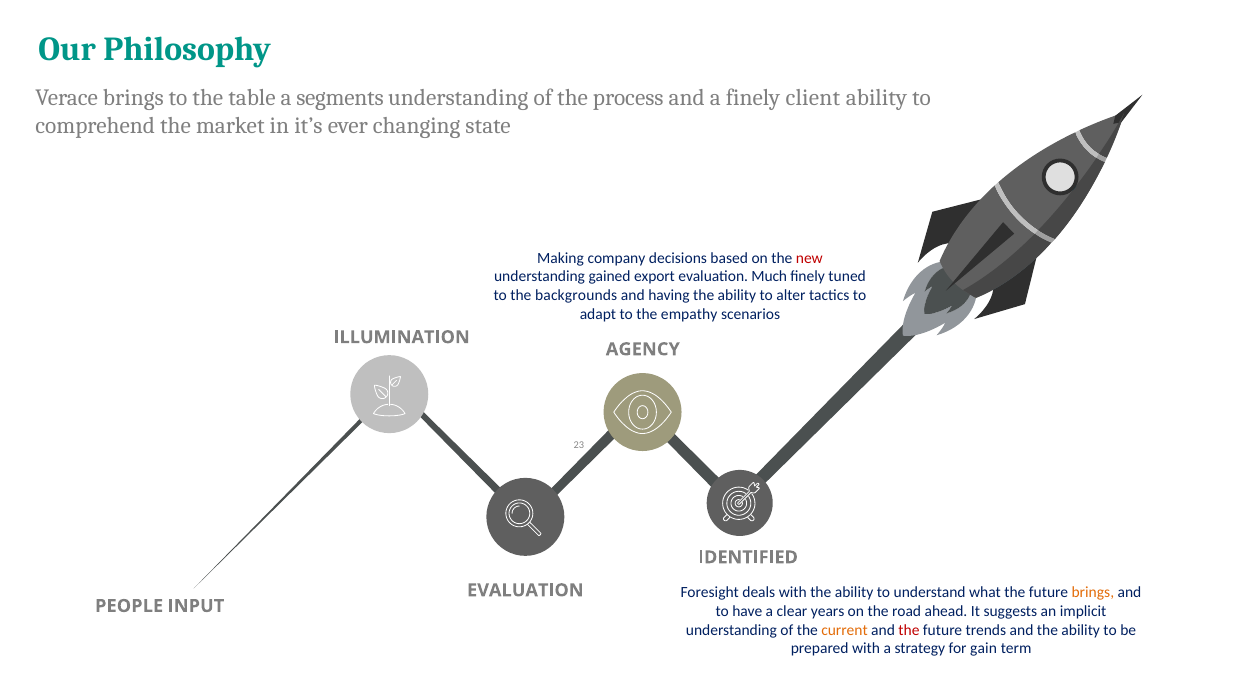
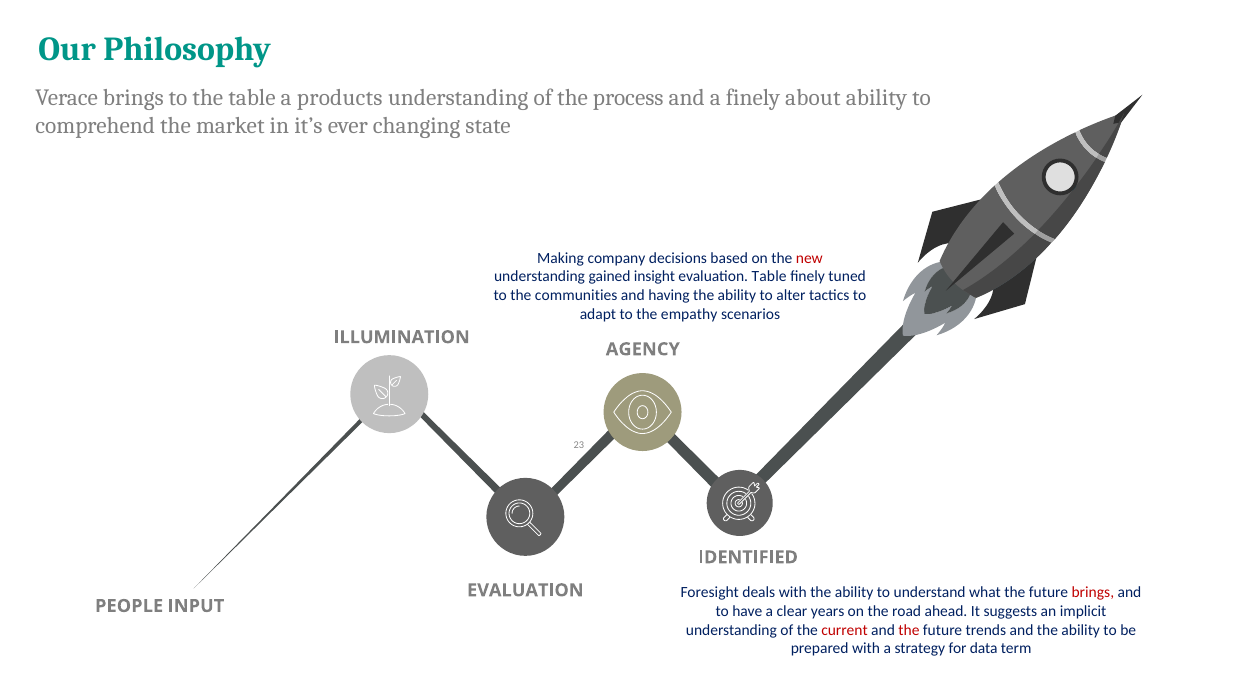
segments: segments -> products
client: client -> about
export: export -> insight
evaluation Much: Much -> Table
backgrounds: backgrounds -> communities
brings at (1093, 593) colour: orange -> red
current colour: orange -> red
gain: gain -> data
